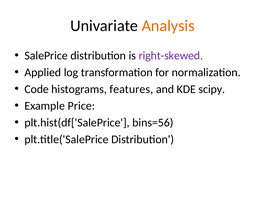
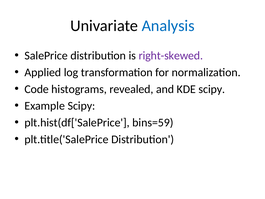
Analysis colour: orange -> blue
features: features -> revealed
Example Price: Price -> Scipy
bins=56: bins=56 -> bins=59
